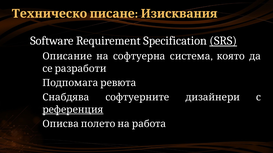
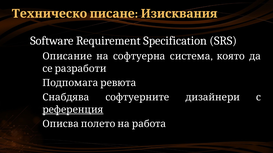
SRS underline: present -> none
